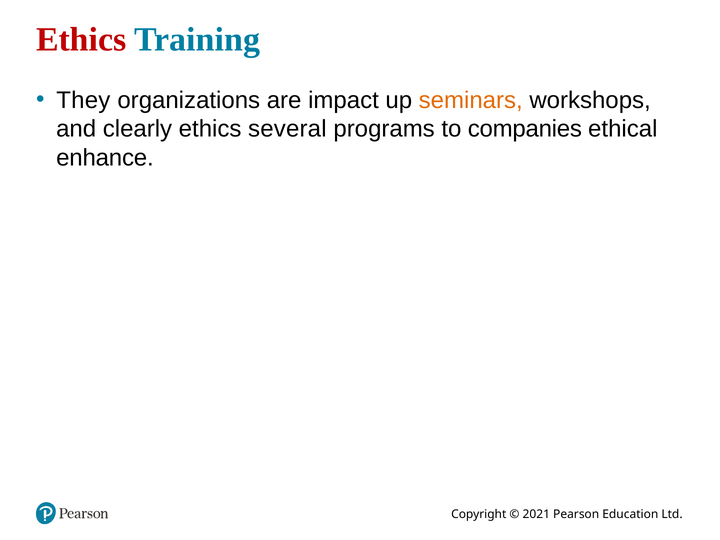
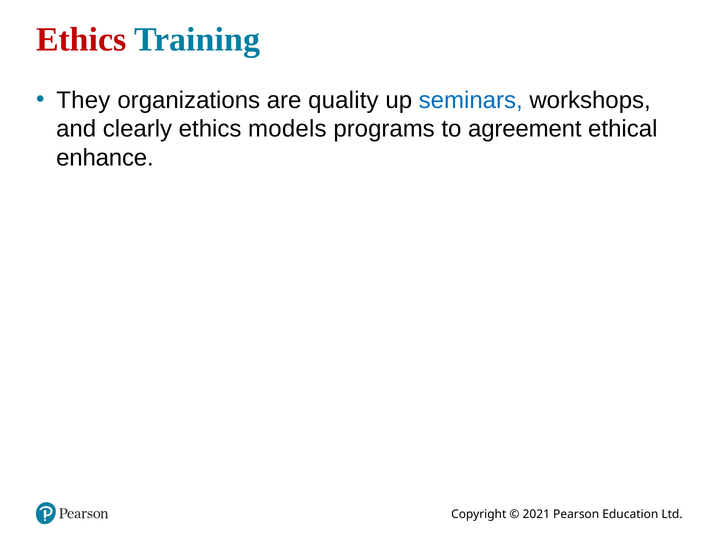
impact: impact -> quality
seminars colour: orange -> blue
several: several -> models
companies: companies -> agreement
